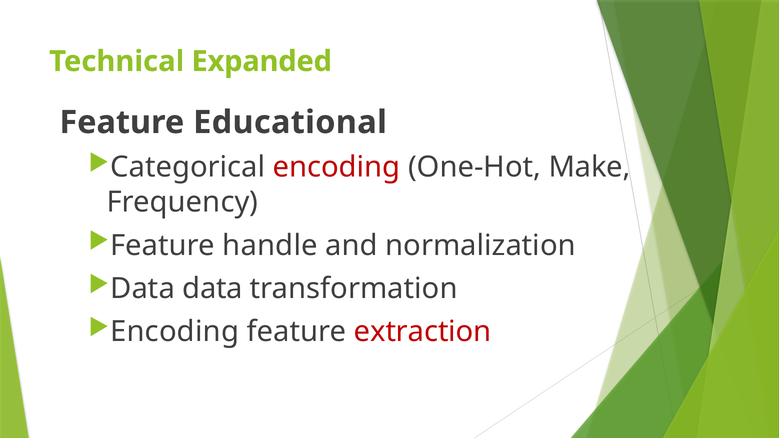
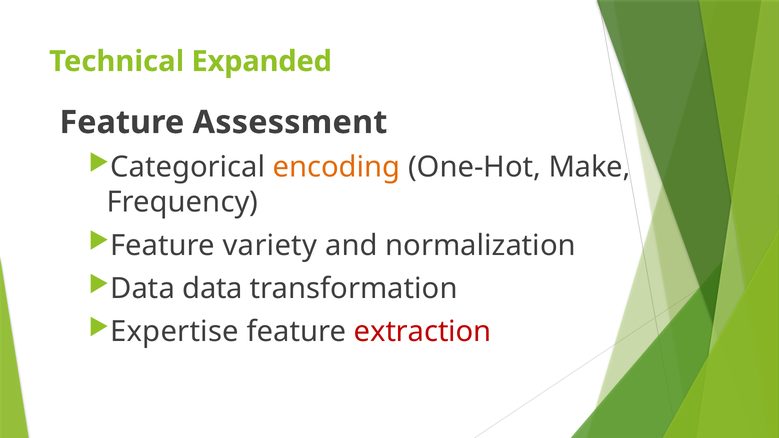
Educational: Educational -> Assessment
encoding at (337, 167) colour: red -> orange
handle: handle -> variety
Encoding at (175, 332): Encoding -> Expertise
